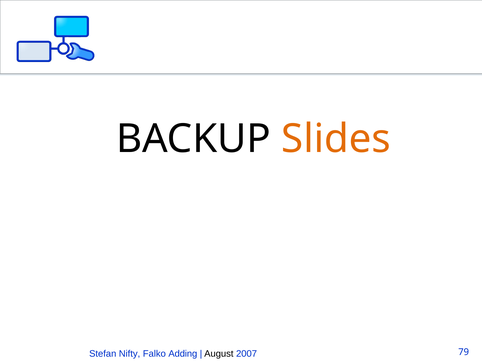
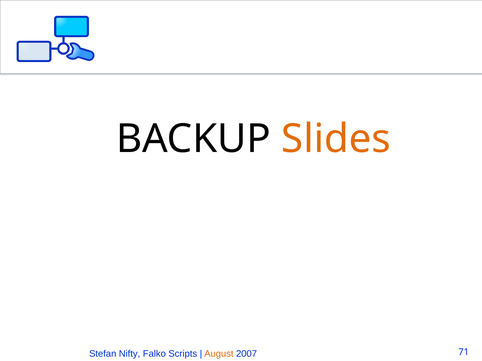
Adding: Adding -> Scripts
August colour: black -> orange
79: 79 -> 71
